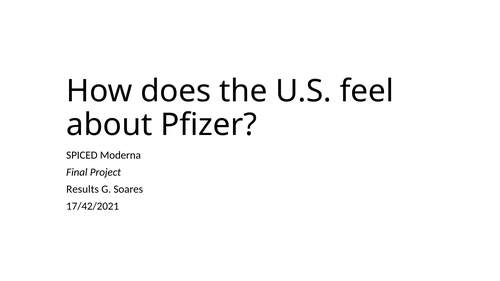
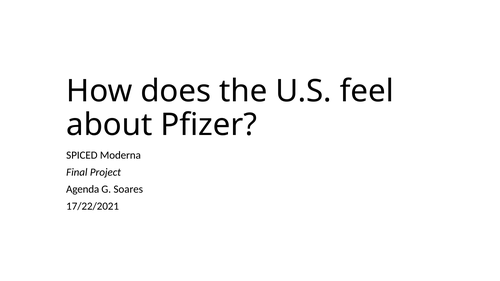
Results: Results -> Agenda
17/42/2021: 17/42/2021 -> 17/22/2021
